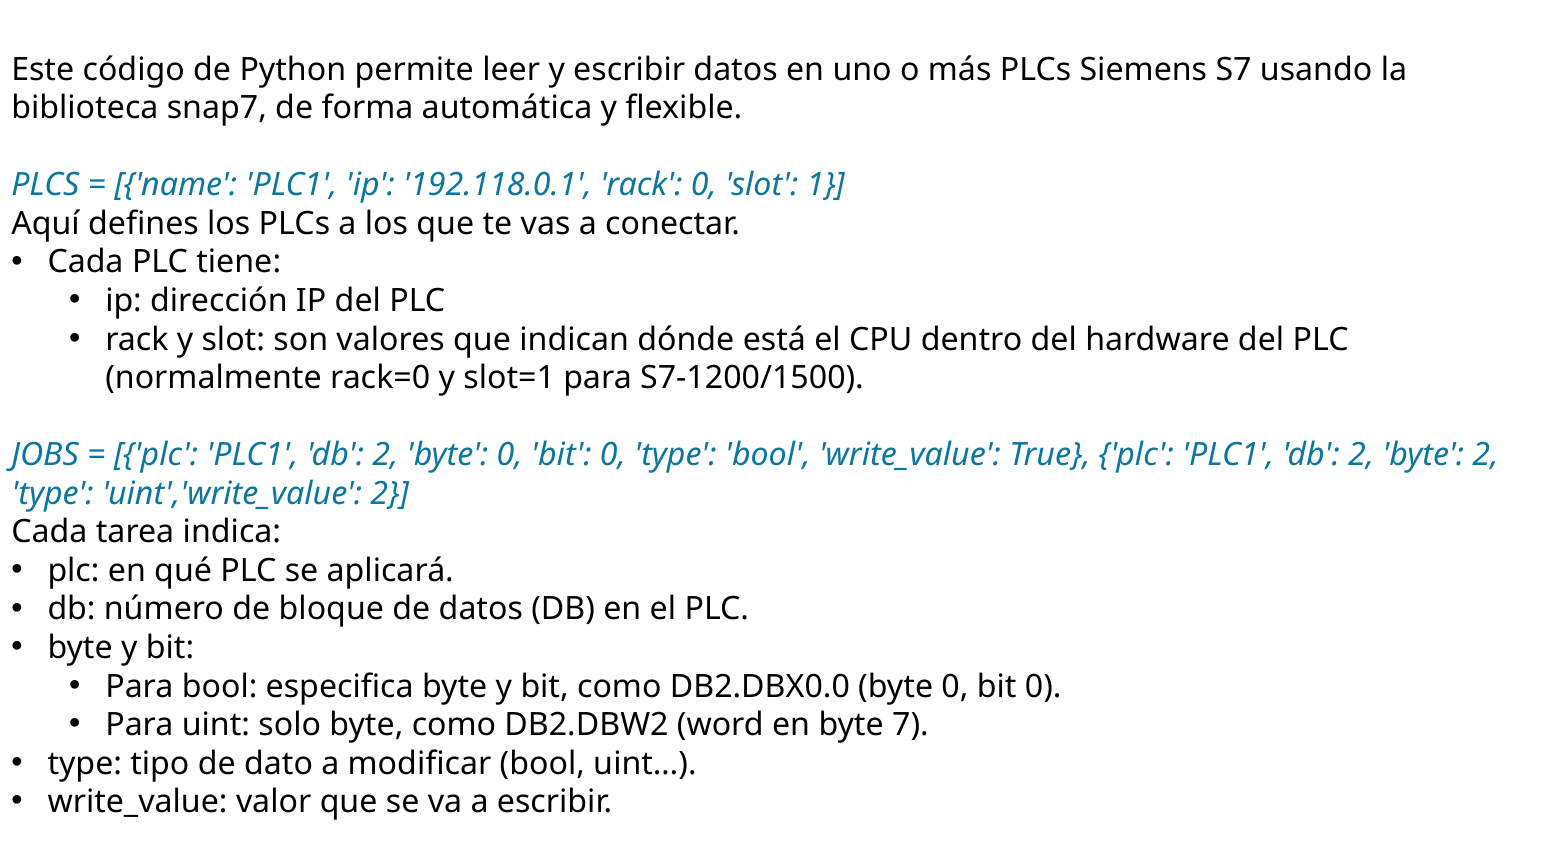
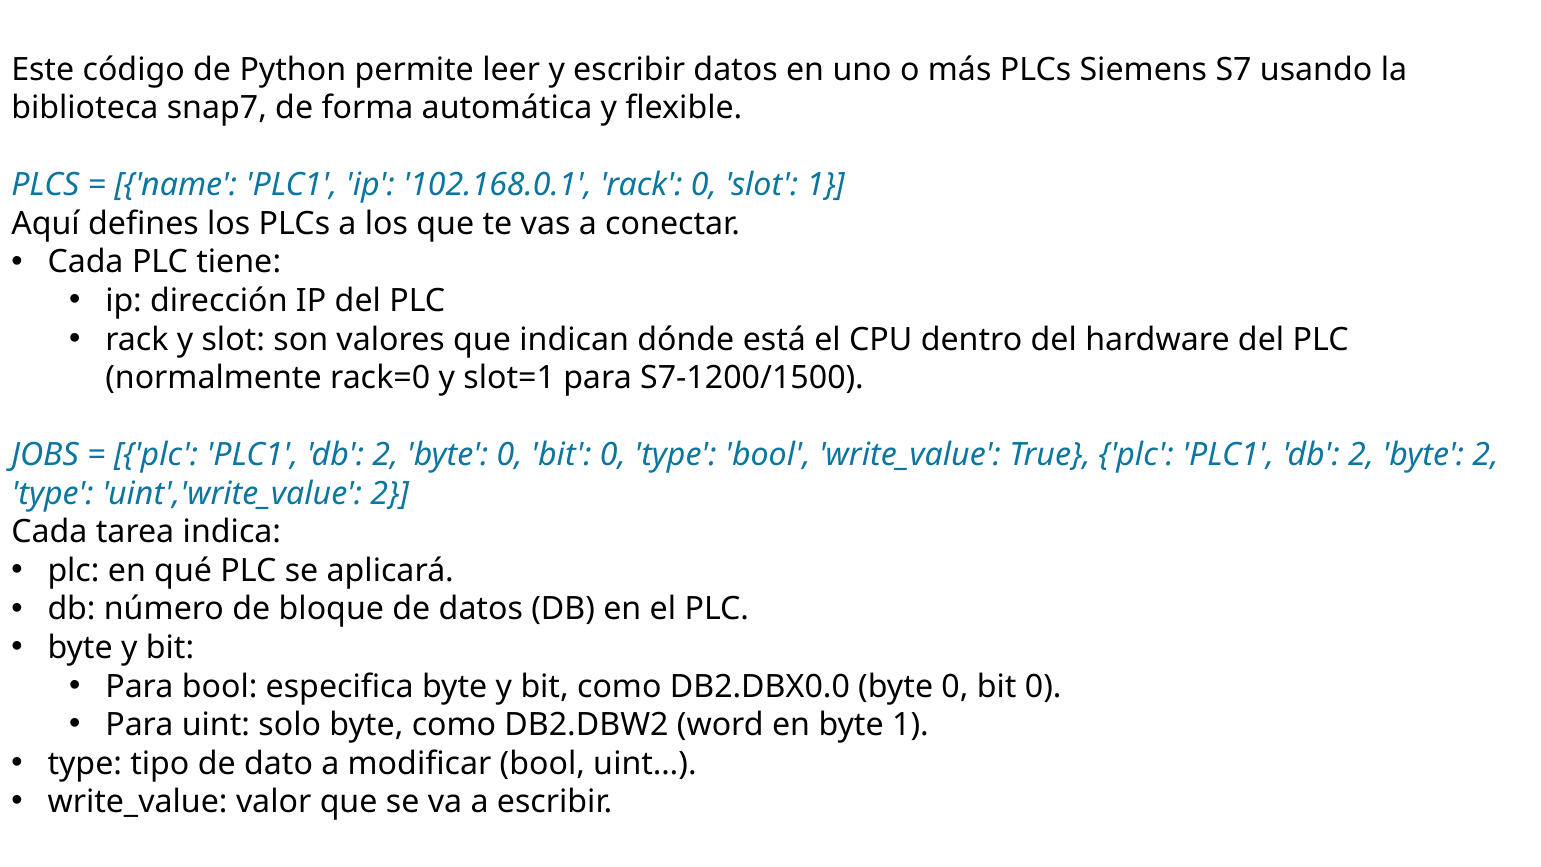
192.118.0.1: 192.118.0.1 -> 102.168.0.1
byte 7: 7 -> 1
